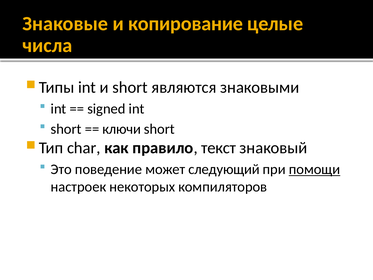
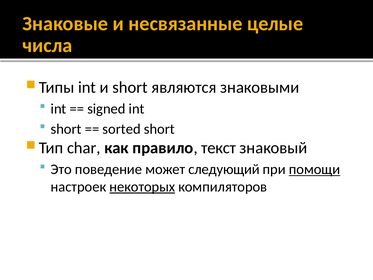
копирование: копирование -> несвязанные
ключи: ключи -> sorted
некоторых underline: none -> present
